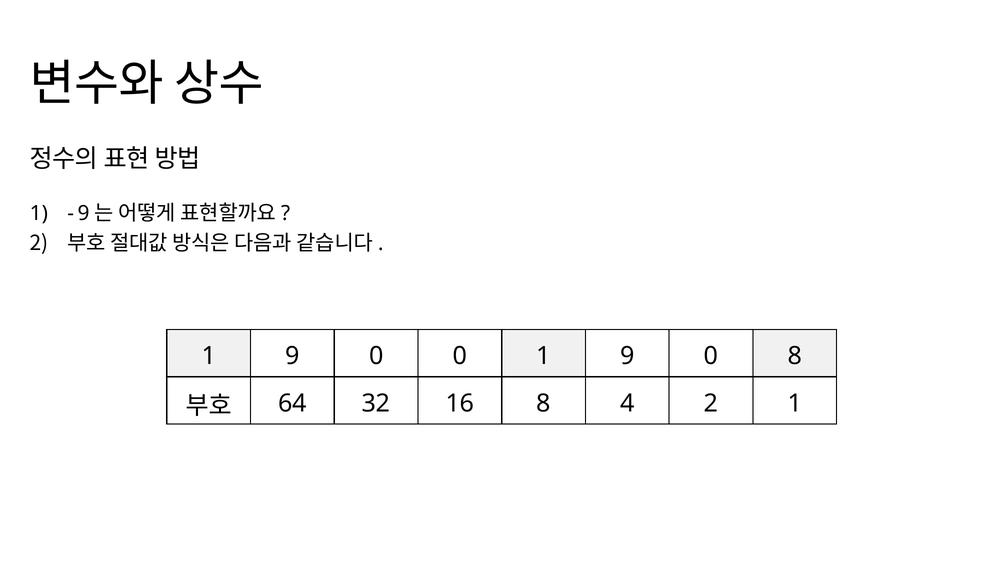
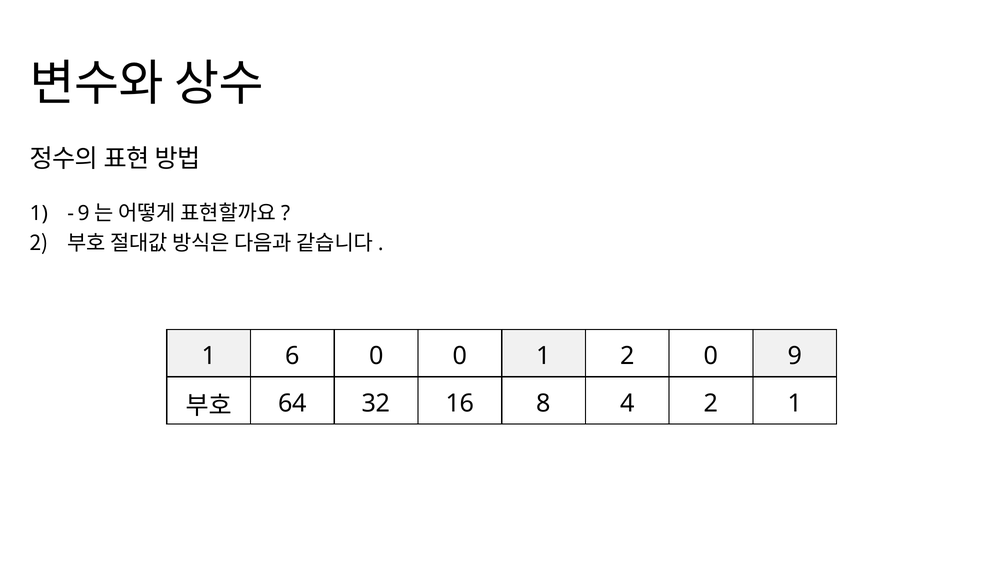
9 at (292, 356): 9 -> 6
0 1 9: 9 -> 2
0 8: 8 -> 9
